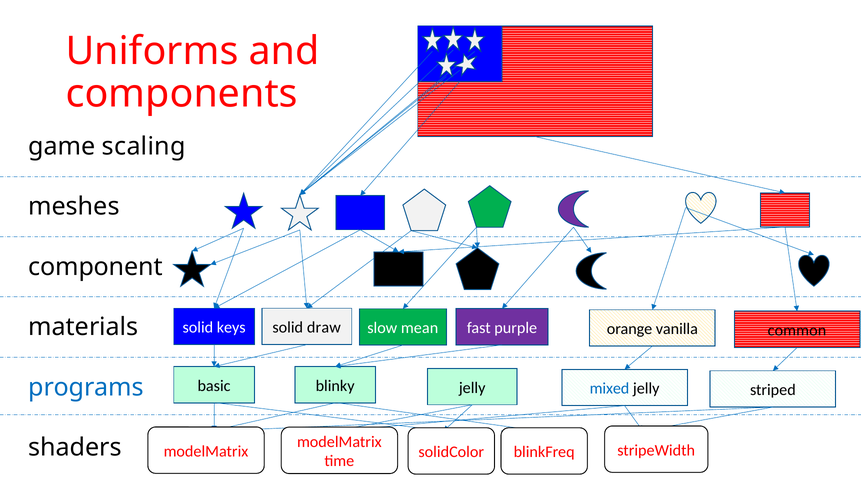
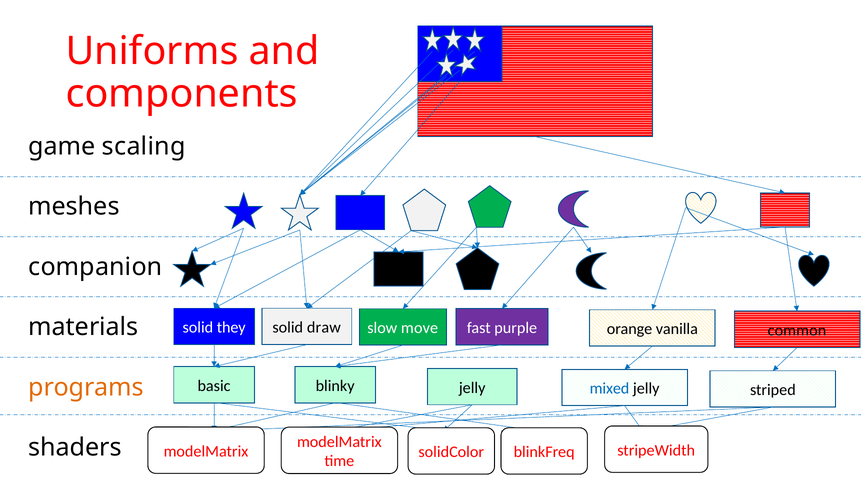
component: component -> companion
keys: keys -> they
mean: mean -> move
programs colour: blue -> orange
